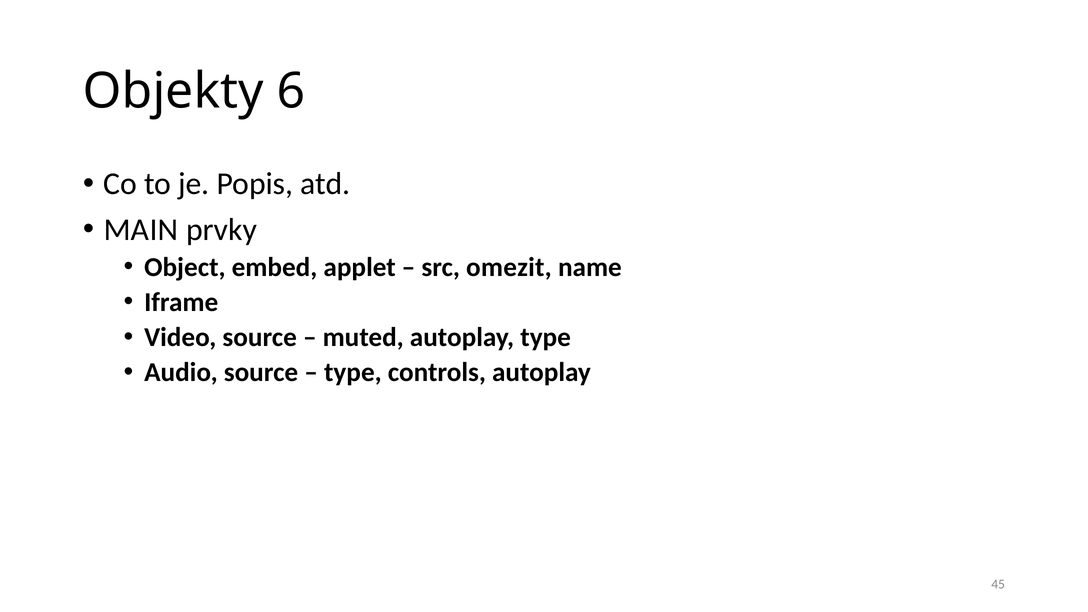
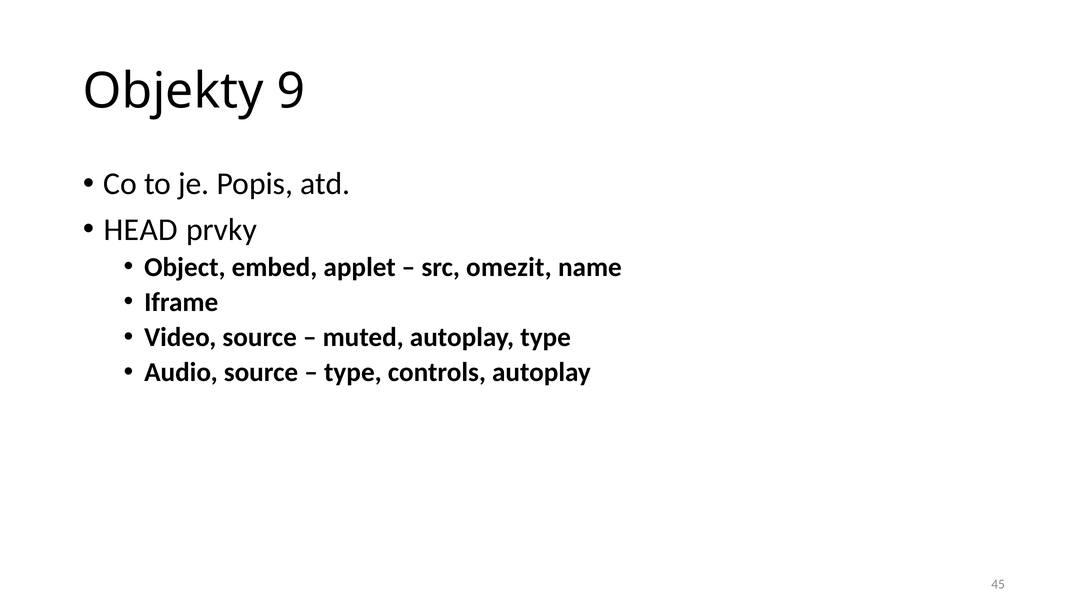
6: 6 -> 9
MAIN: MAIN -> HEAD
